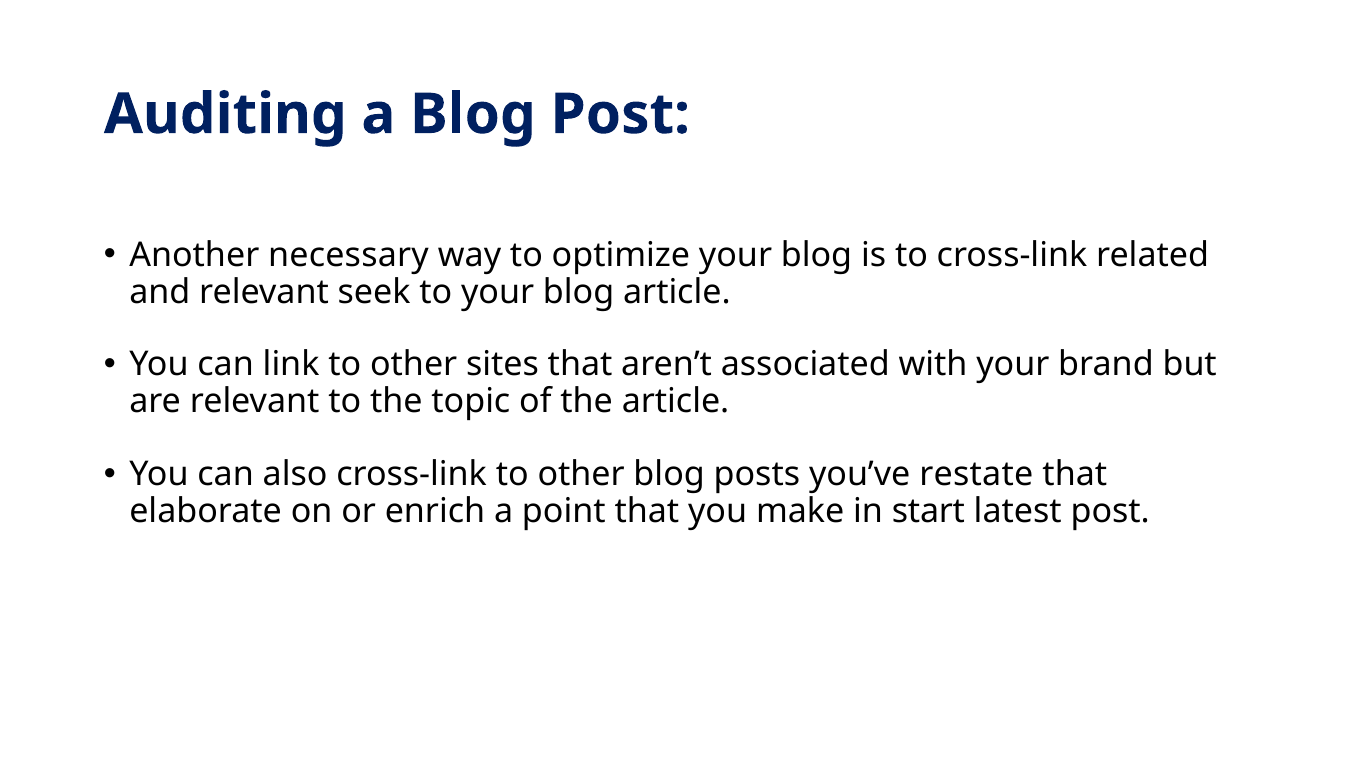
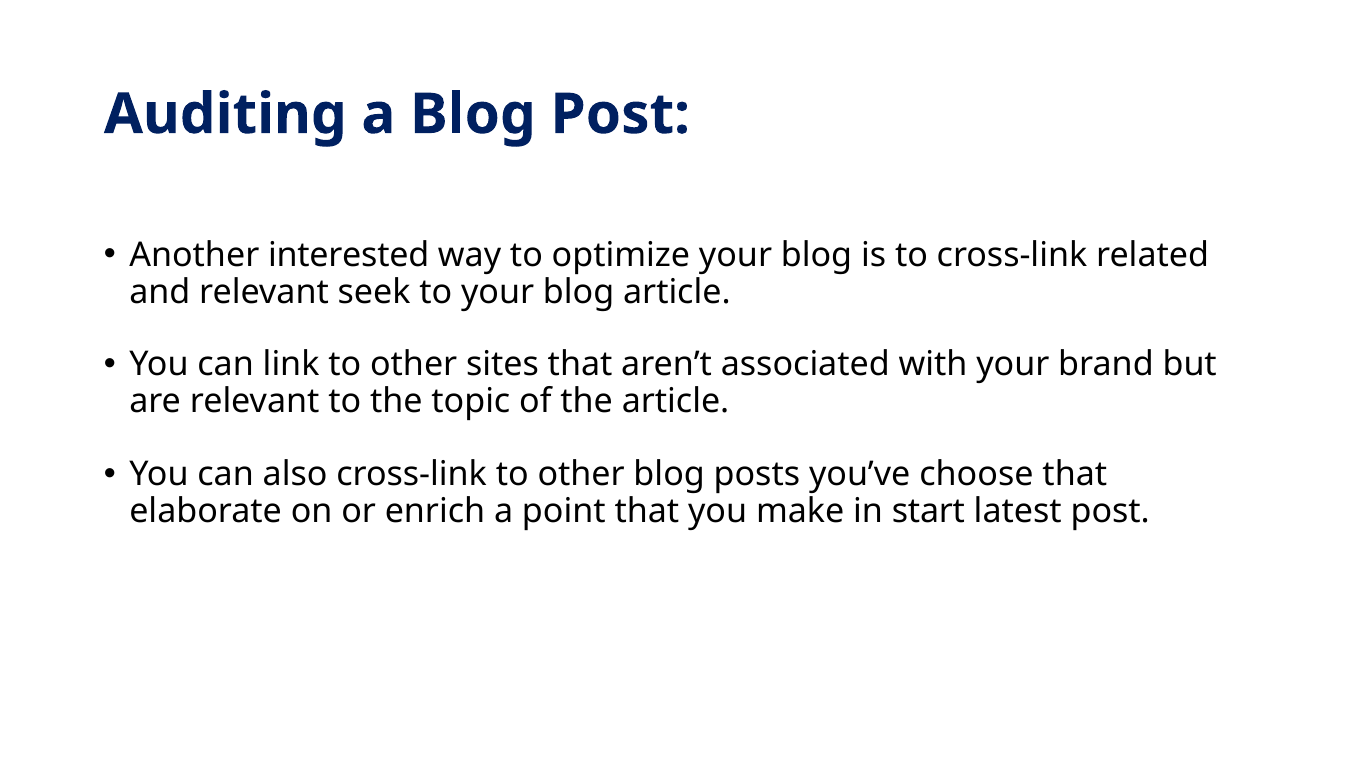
necessary: necessary -> interested
restate: restate -> choose
